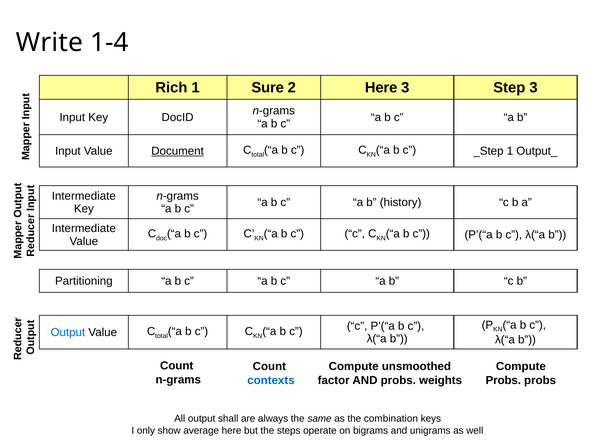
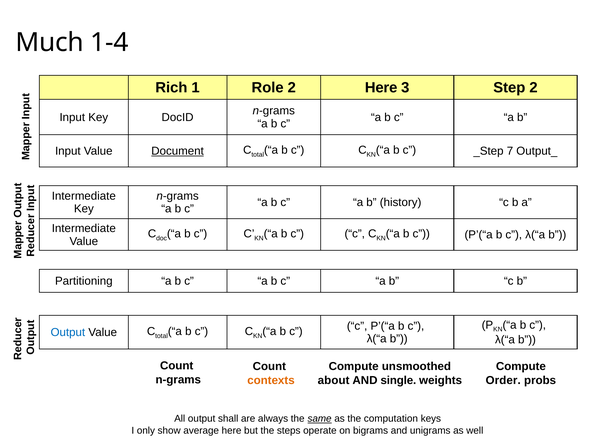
Write: Write -> Much
Sure: Sure -> Role
Step 3: 3 -> 2
1 at (510, 151): 1 -> 7
contexts colour: blue -> orange
factor: factor -> about
AND probs: probs -> single
Probs at (503, 380): Probs -> Order
same underline: none -> present
combination: combination -> computation
